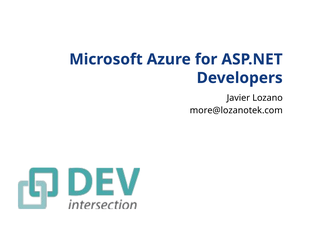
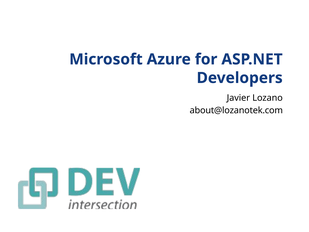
more@lozanotek.com: more@lozanotek.com -> about@lozanotek.com
